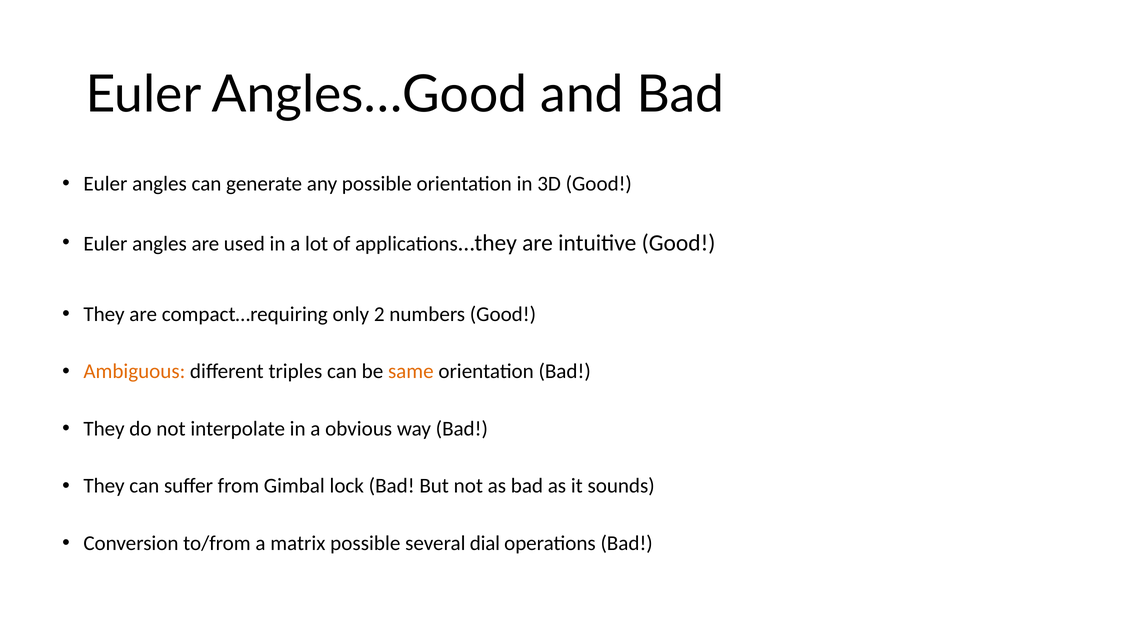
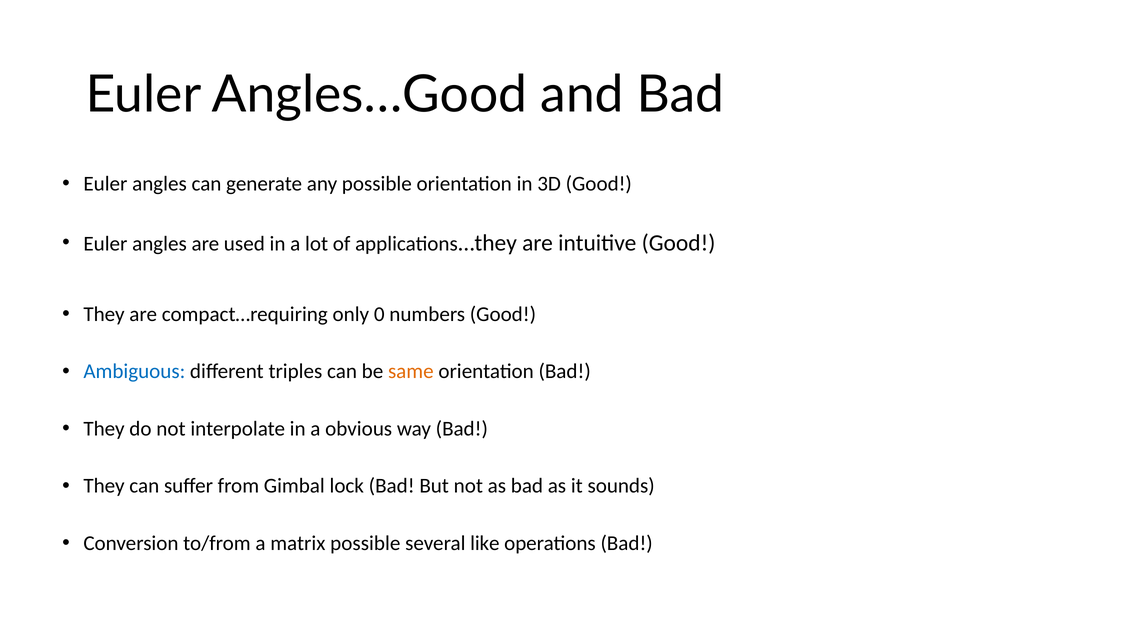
2: 2 -> 0
Ambiguous colour: orange -> blue
dial: dial -> like
